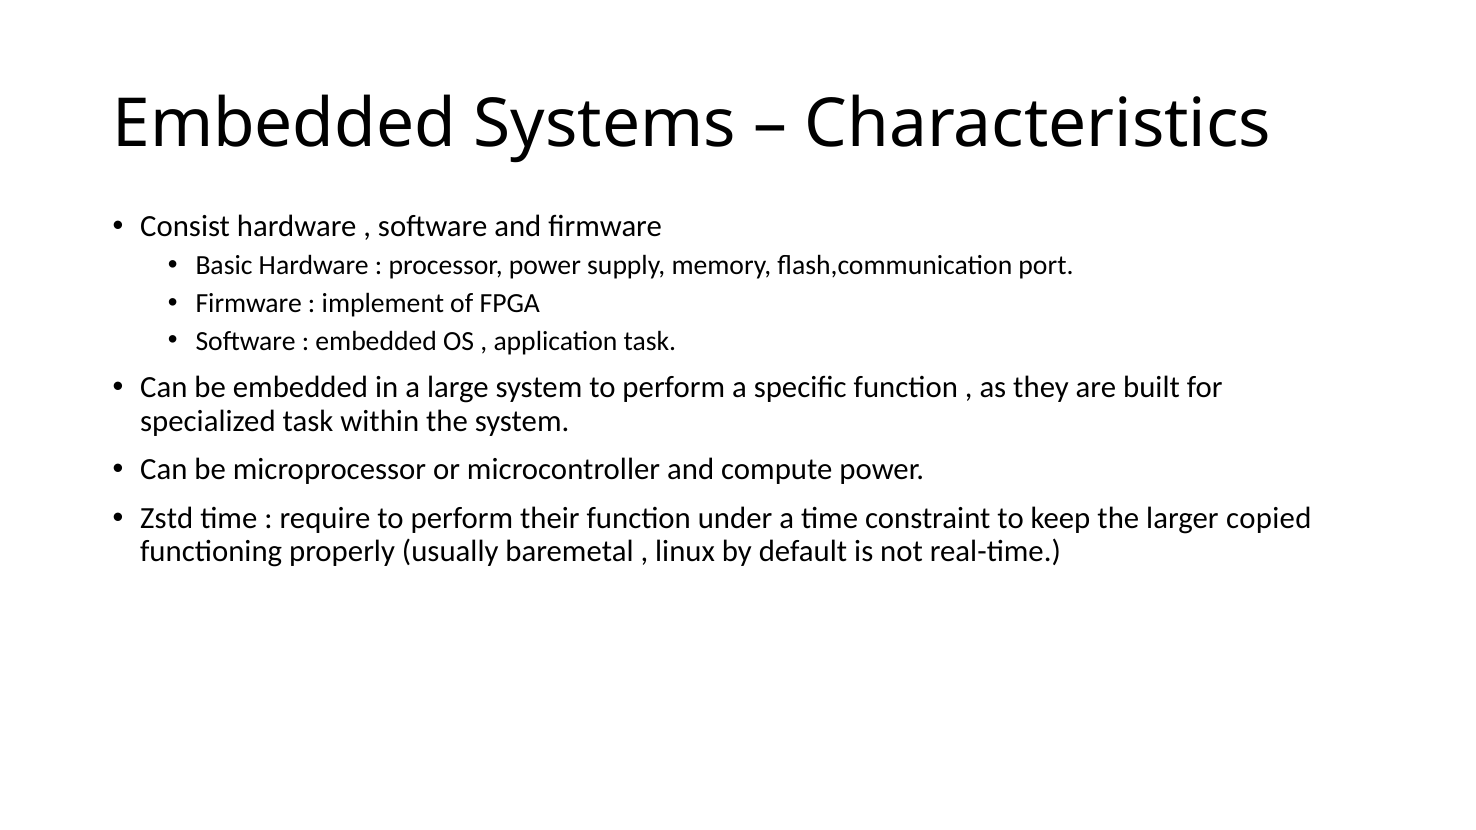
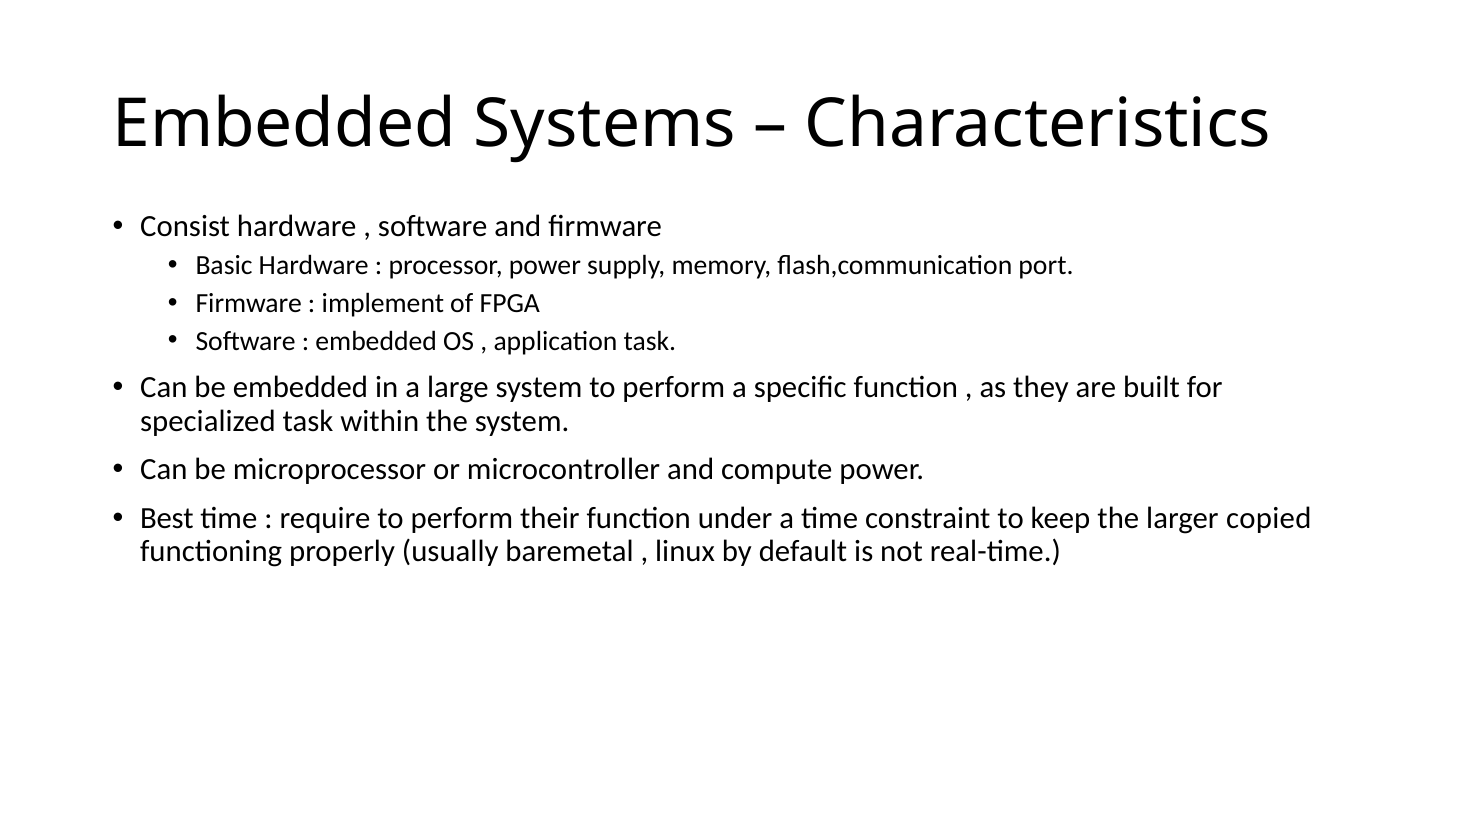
Zstd: Zstd -> Best
